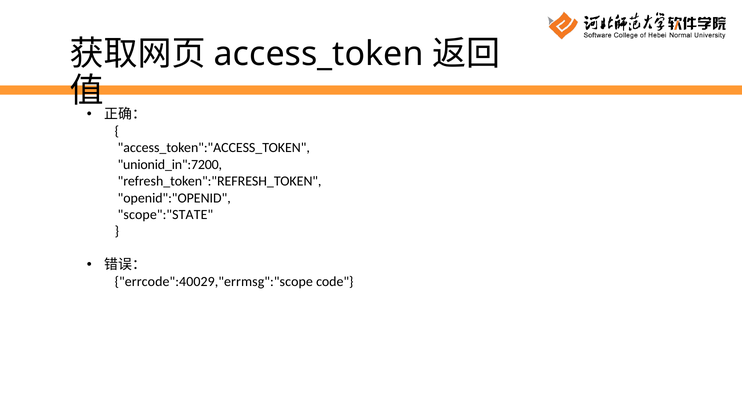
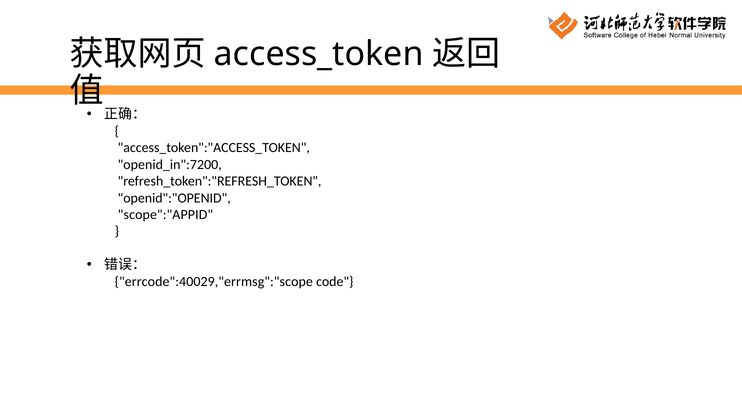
unionid_in":7200: unionid_in":7200 -> openid_in":7200
scope":"STATE: scope":"STATE -> scope":"APPID
